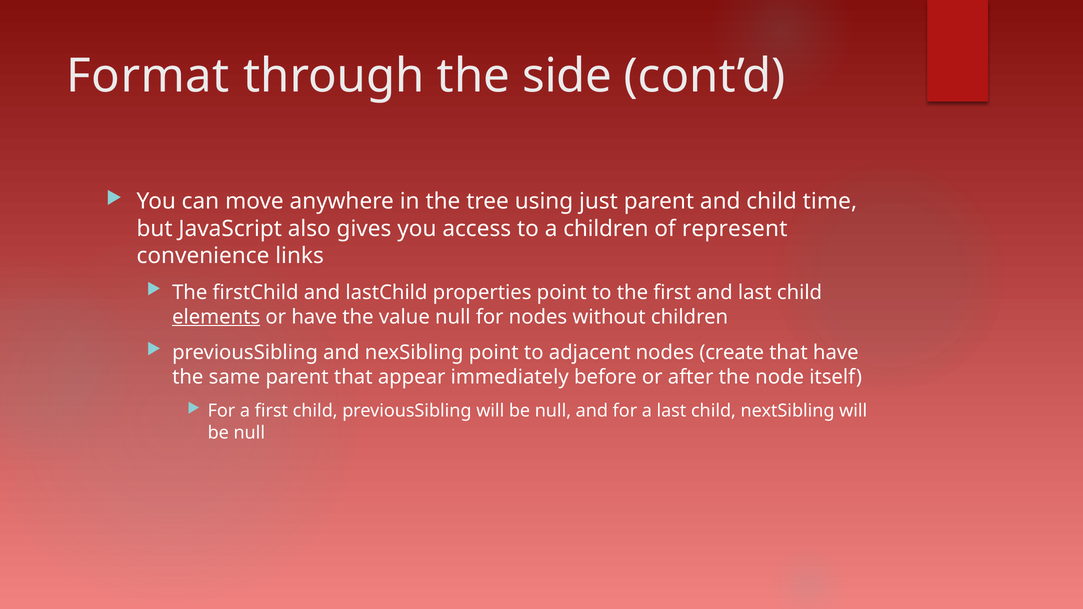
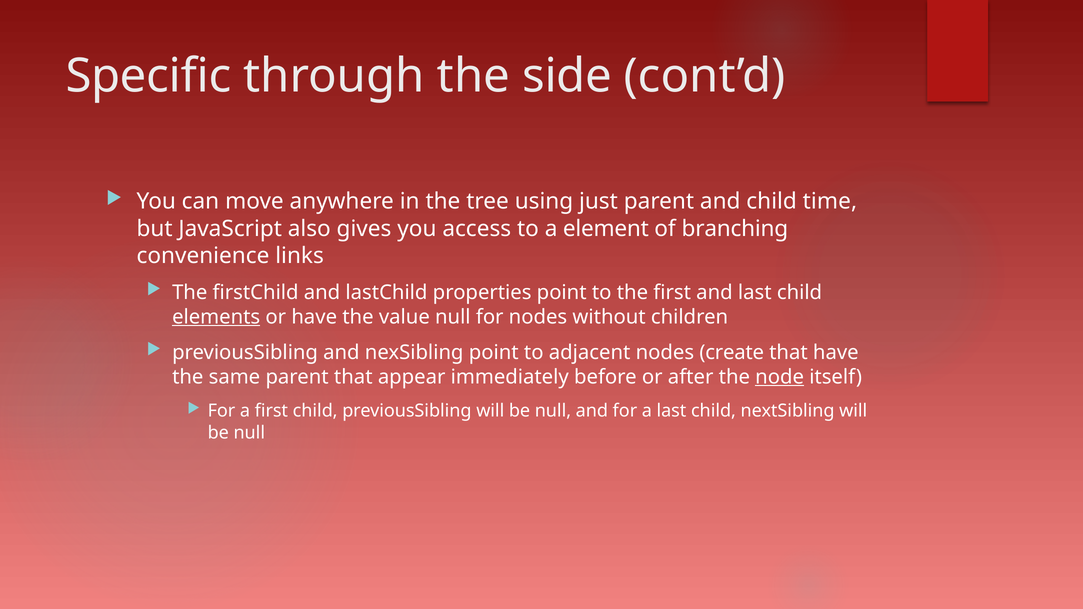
Format: Format -> Specific
a children: children -> element
represent: represent -> branching
node underline: none -> present
